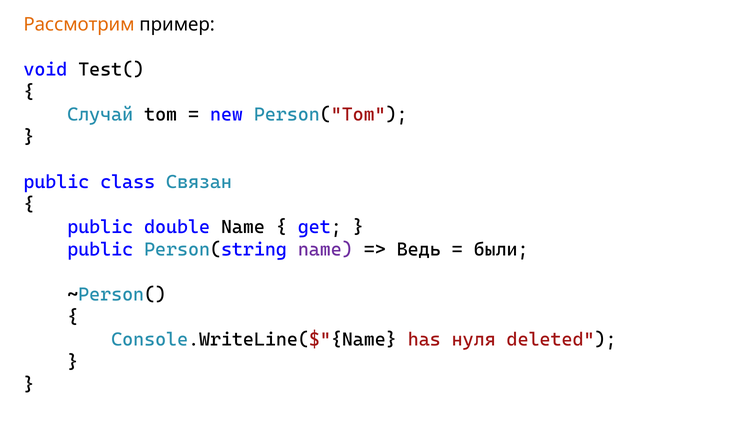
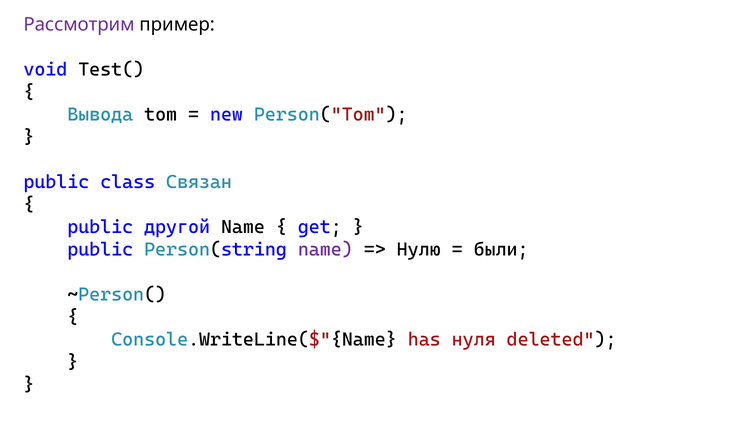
Рассмотрим colour: orange -> purple
Случай: Случай -> Вывода
double: double -> другой
Ведь: Ведь -> Нулю
